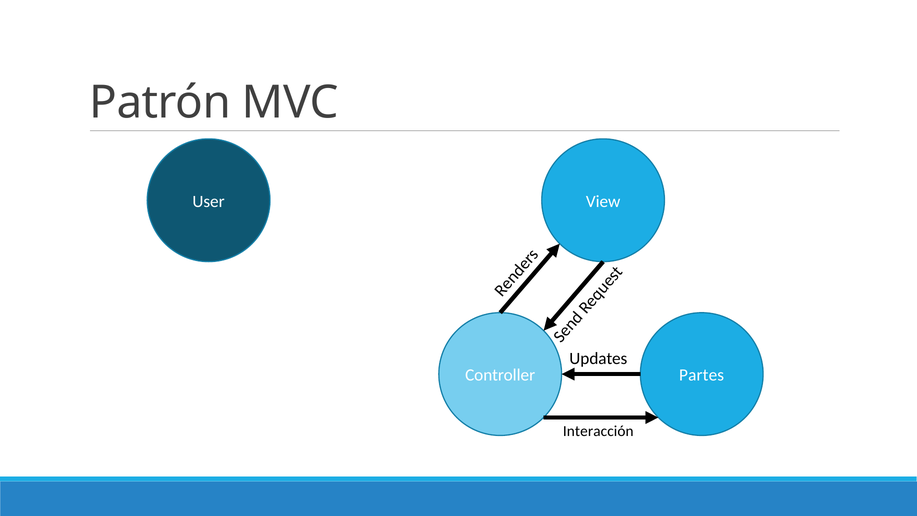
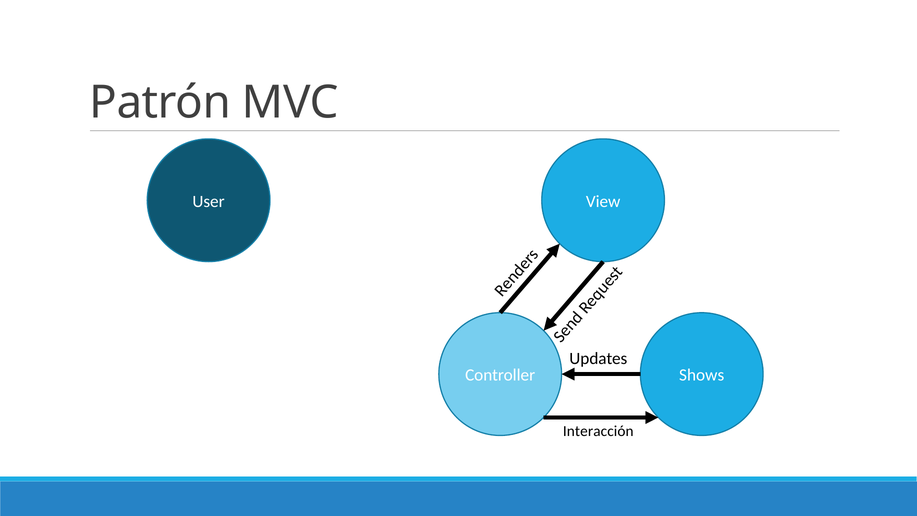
Partes: Partes -> Shows
